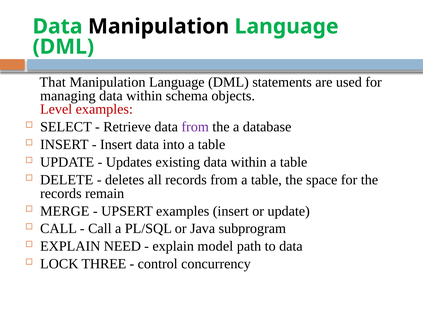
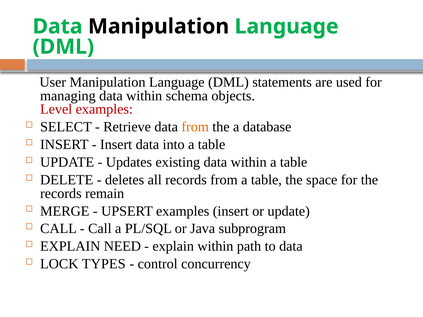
That: That -> User
from at (195, 127) colour: purple -> orange
explain model: model -> within
THREE: THREE -> TYPES
